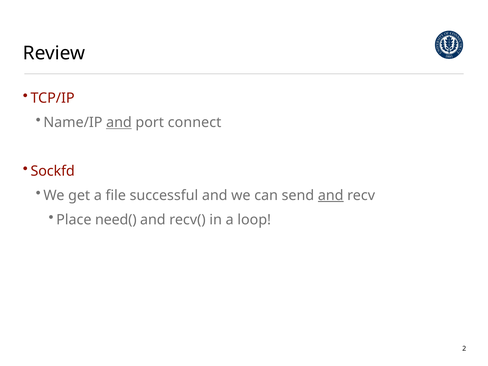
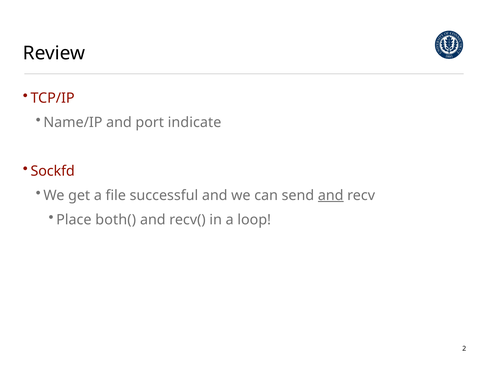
and at (119, 123) underline: present -> none
connect: connect -> indicate
need(: need( -> both(
